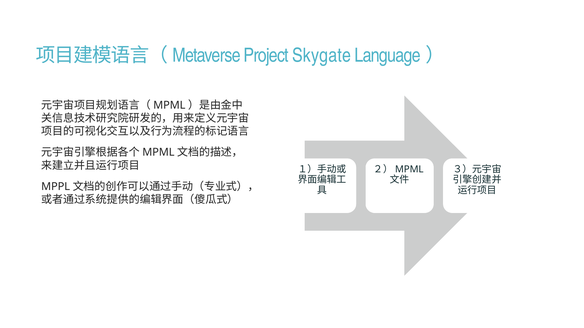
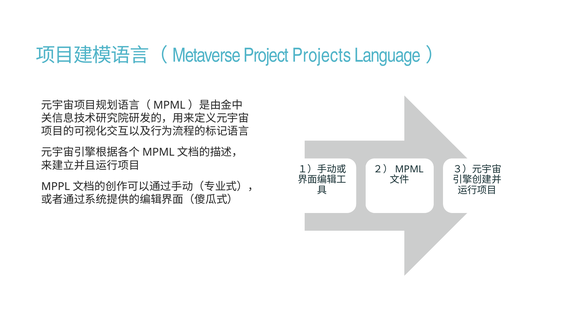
Skygate: Skygate -> Projects
